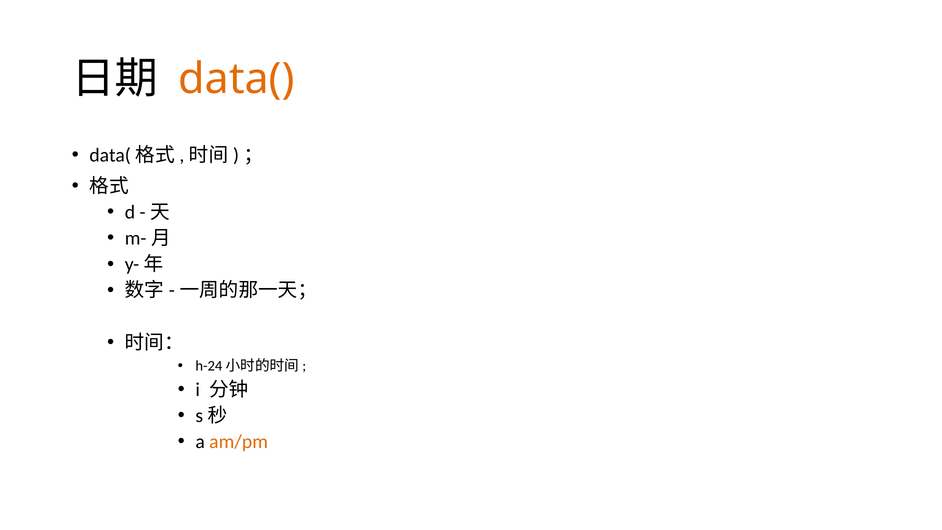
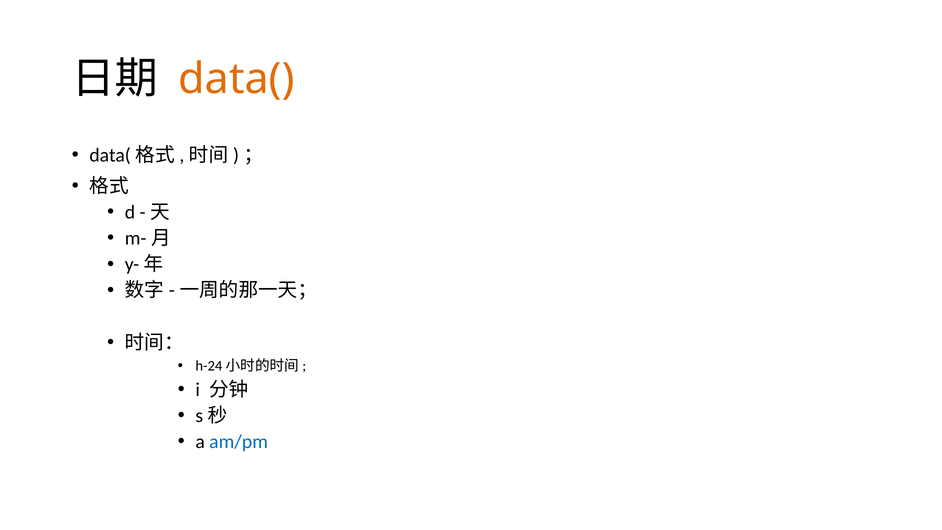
am/pm colour: orange -> blue
